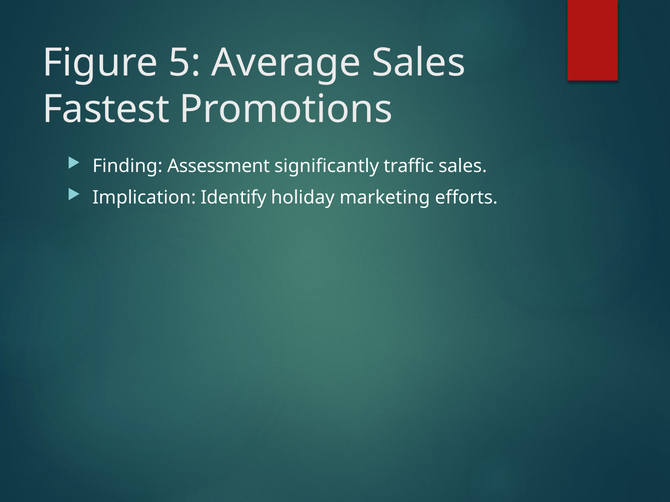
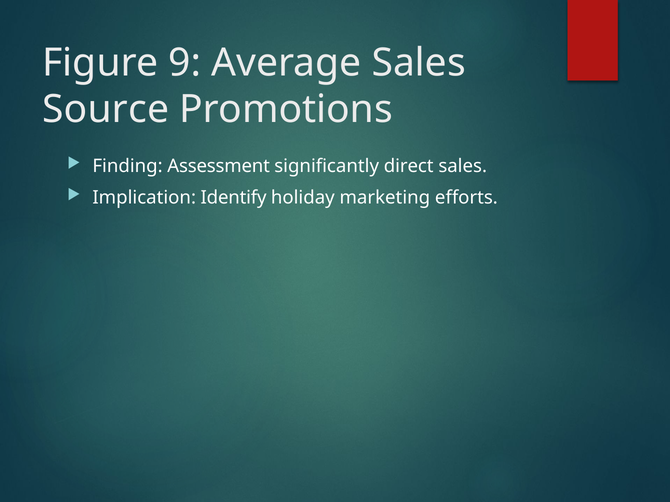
5: 5 -> 9
Fastest: Fastest -> Source
traffic: traffic -> direct
